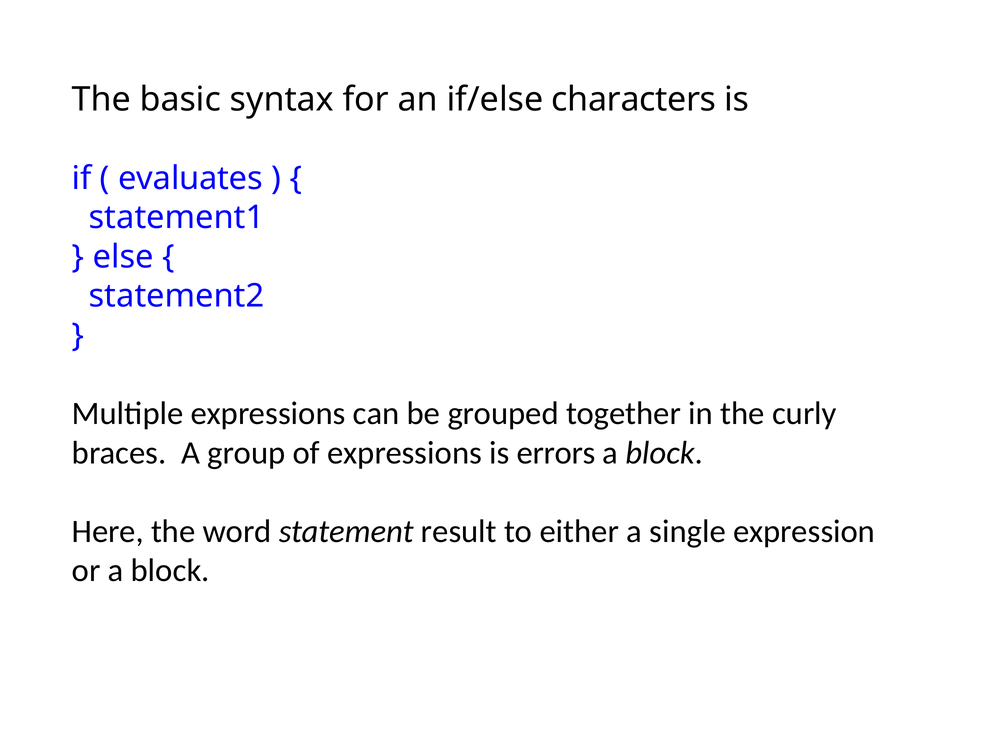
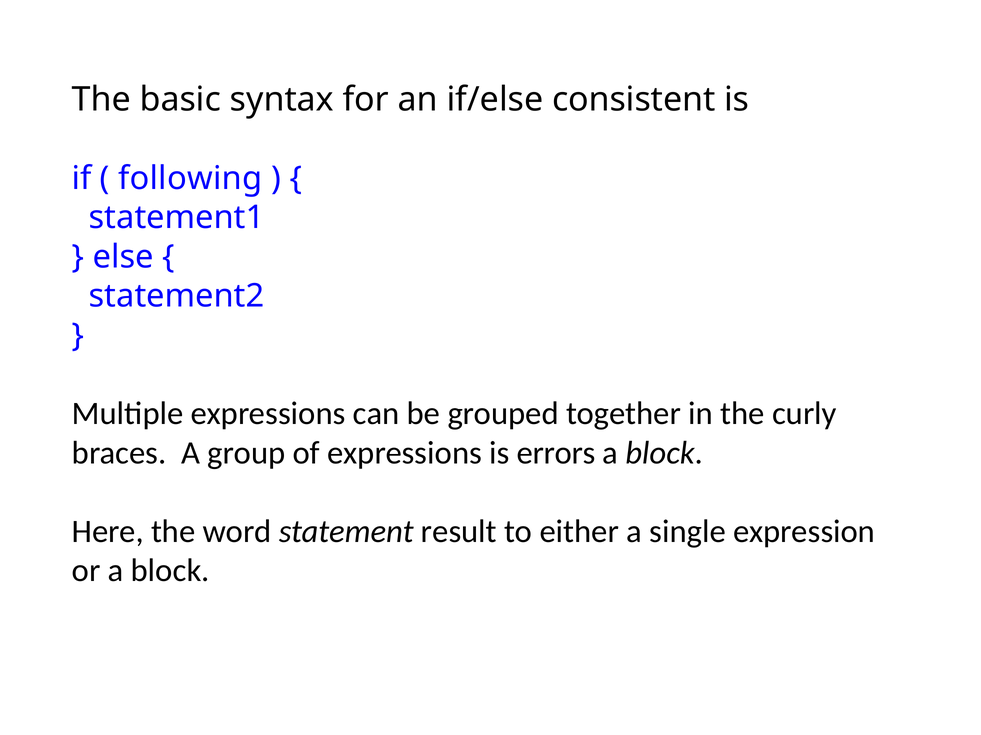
characters: characters -> consistent
evaluates: evaluates -> following
